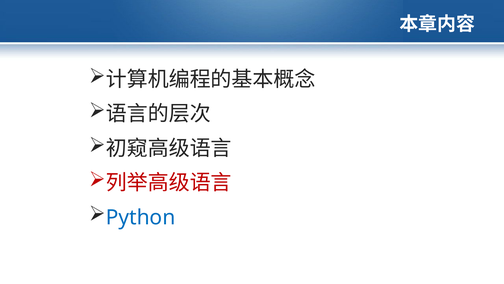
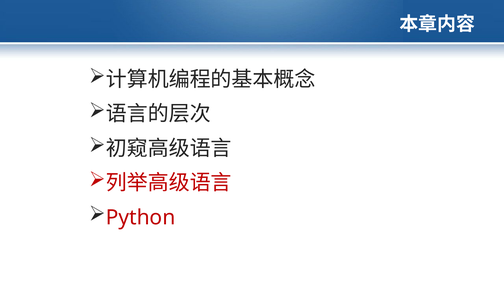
Python colour: blue -> red
